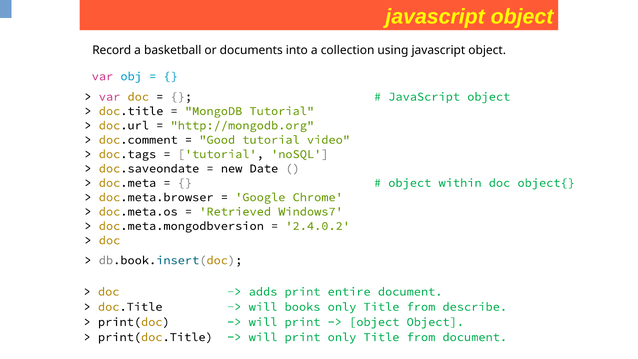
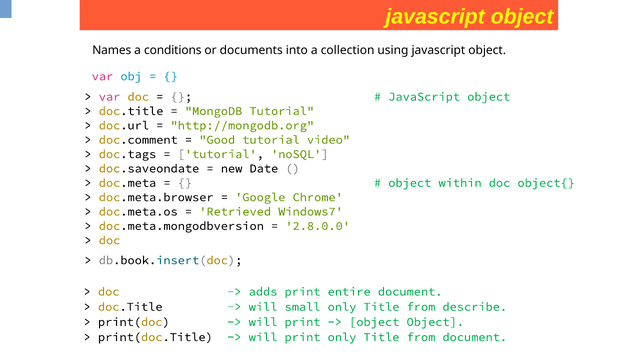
Record: Record -> Names
basketball: basketball -> conditions
2.4.0.2: 2.4.0.2 -> 2.8.0.0
books: books -> small
